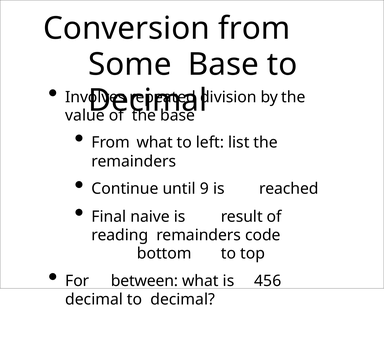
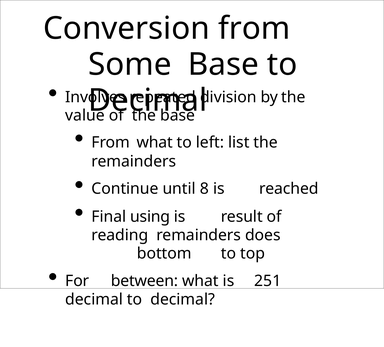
9: 9 -> 8
naive: naive -> using
code: code -> does
456: 456 -> 251
